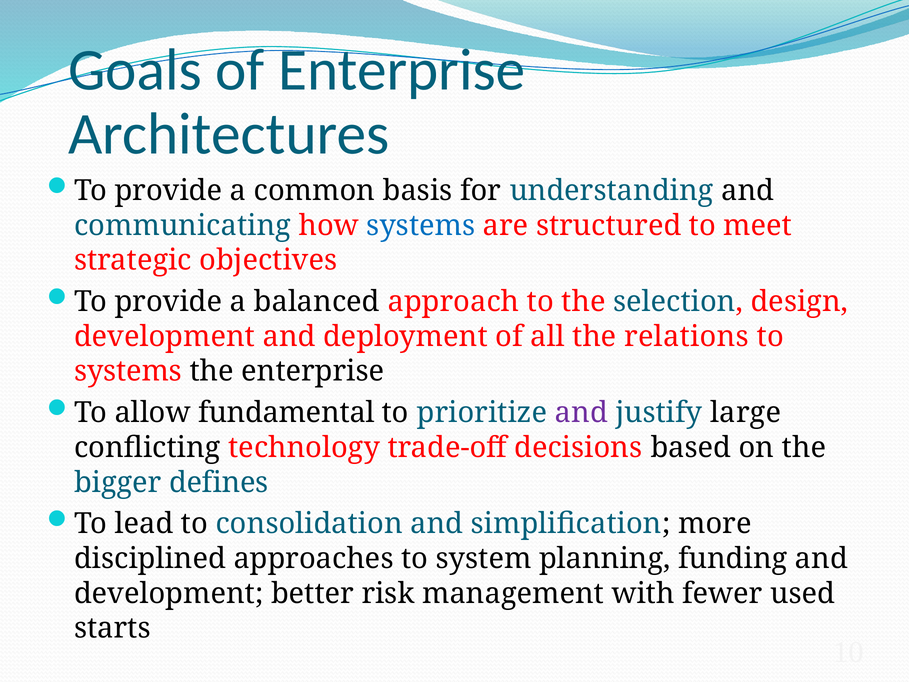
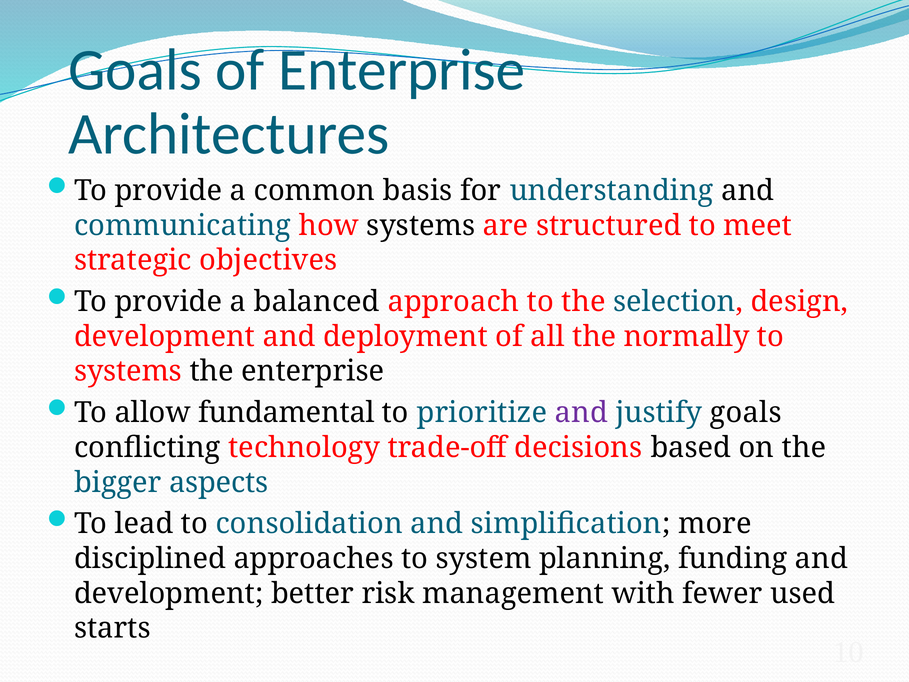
systems at (421, 225) colour: blue -> black
relations: relations -> normally
justify large: large -> goals
defines: defines -> aspects
